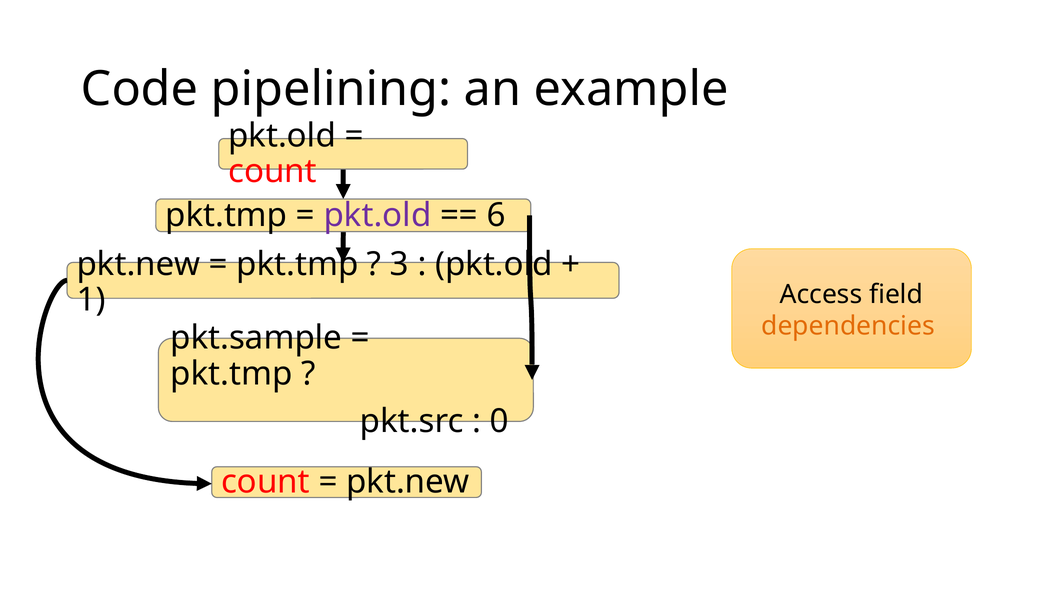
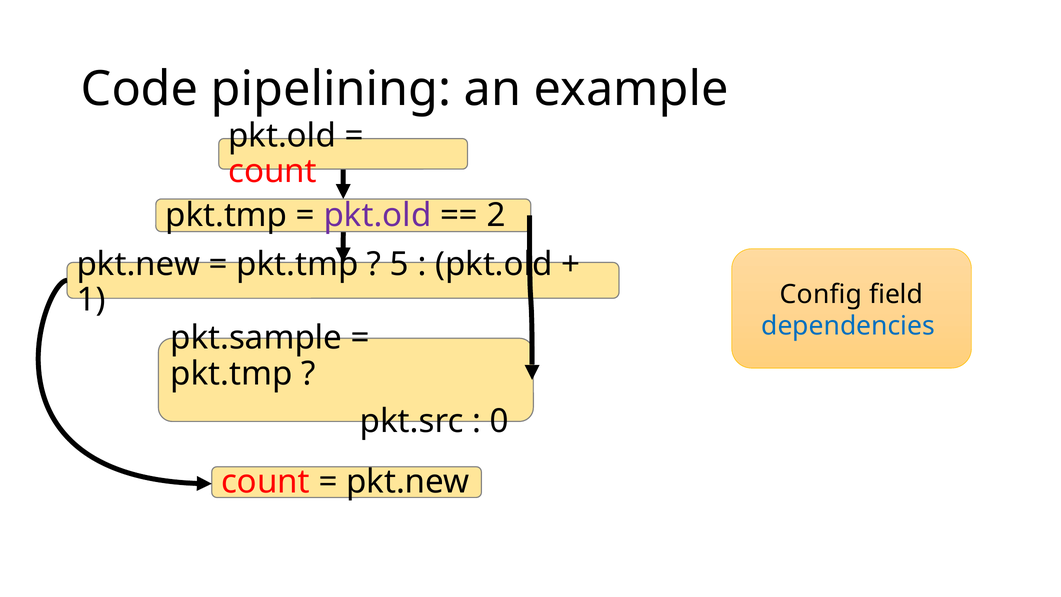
6: 6 -> 2
3: 3 -> 5
Access: Access -> Config
dependencies colour: orange -> blue
